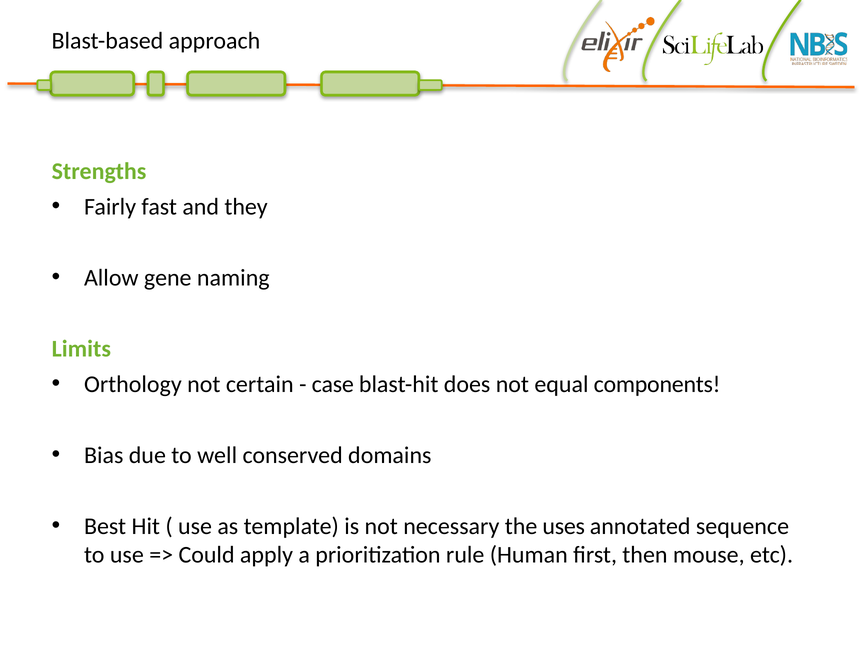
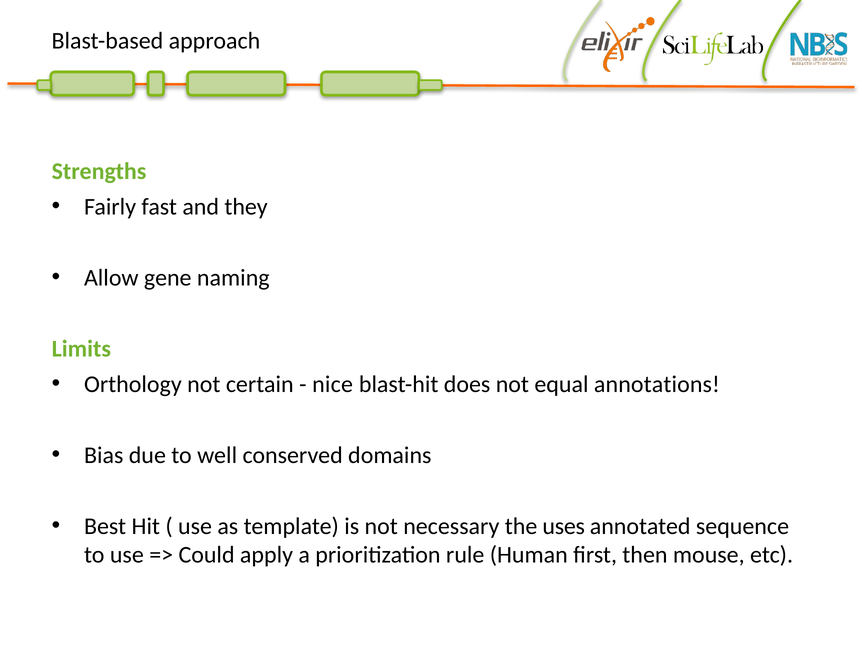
case: case -> nice
components: components -> annotations
